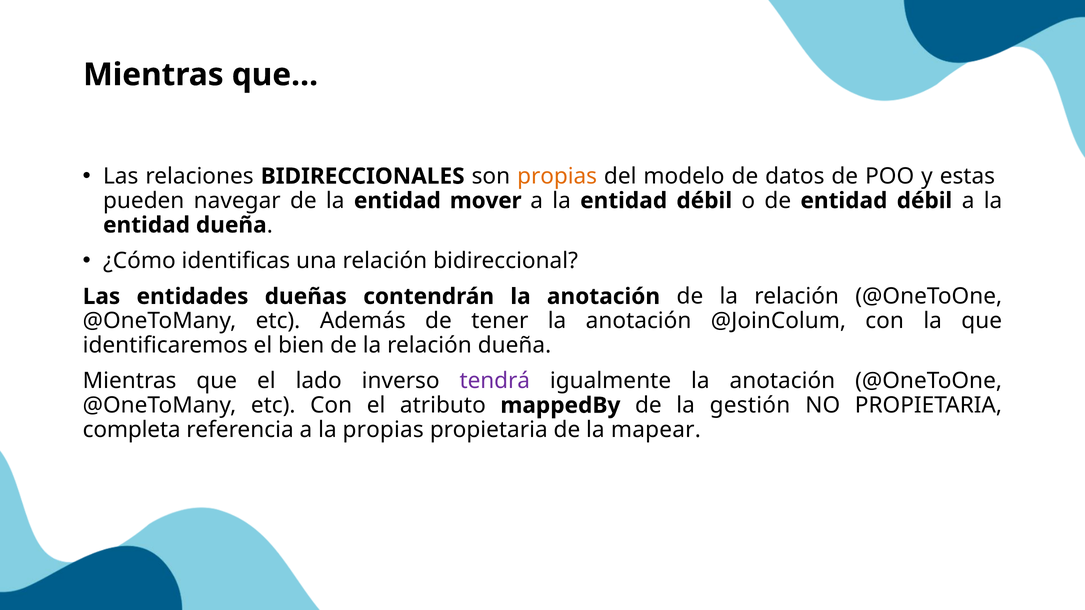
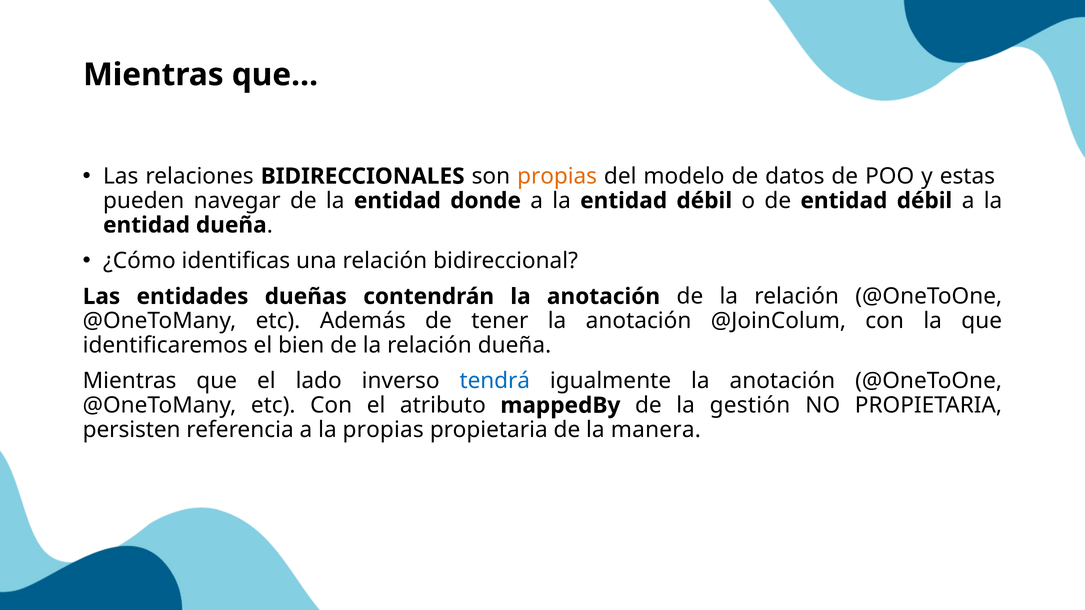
mover: mover -> donde
tendrá colour: purple -> blue
completa: completa -> persisten
mapear: mapear -> manera
